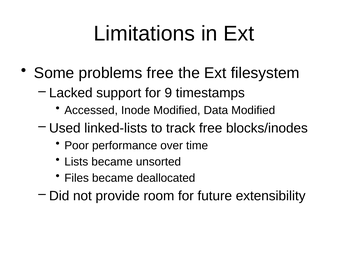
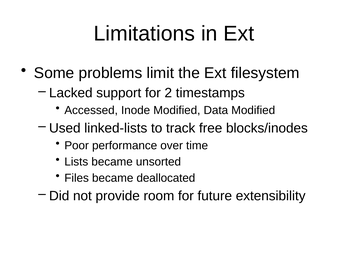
problems free: free -> limit
9: 9 -> 2
